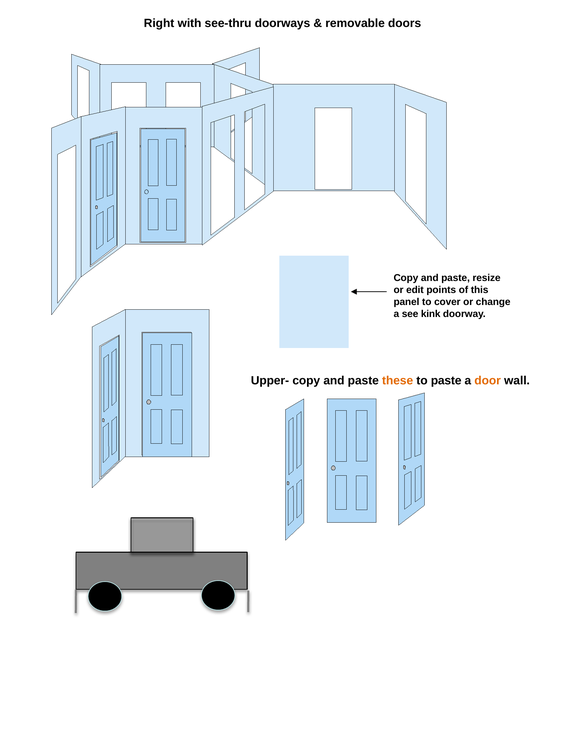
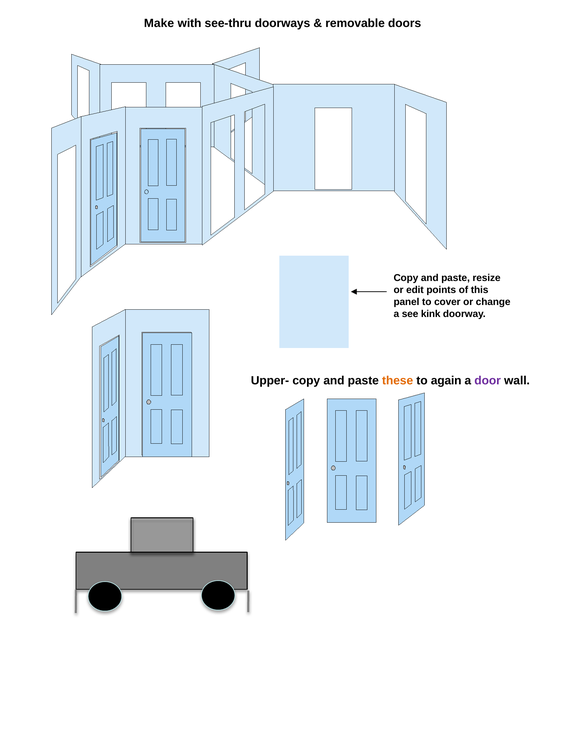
Right: Right -> Make
to paste: paste -> again
door colour: orange -> purple
